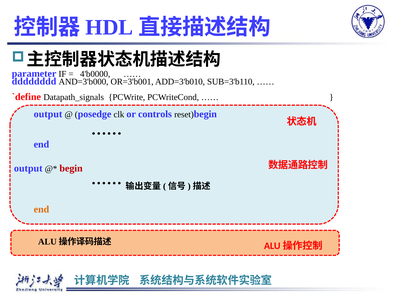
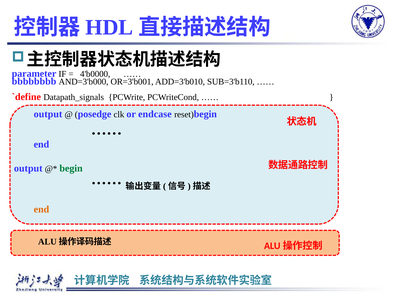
dddddddd: dddddddd -> bbbbbbbb
controls: controls -> endcase
begin colour: red -> green
